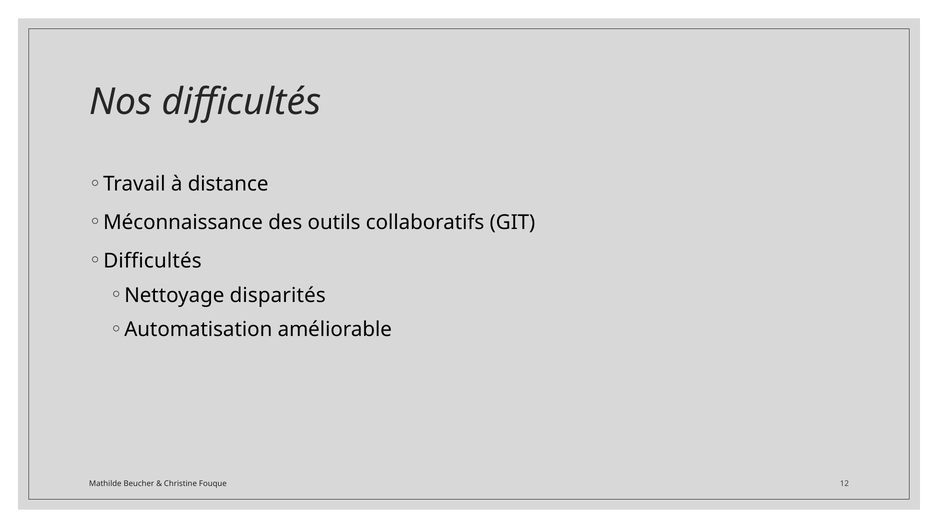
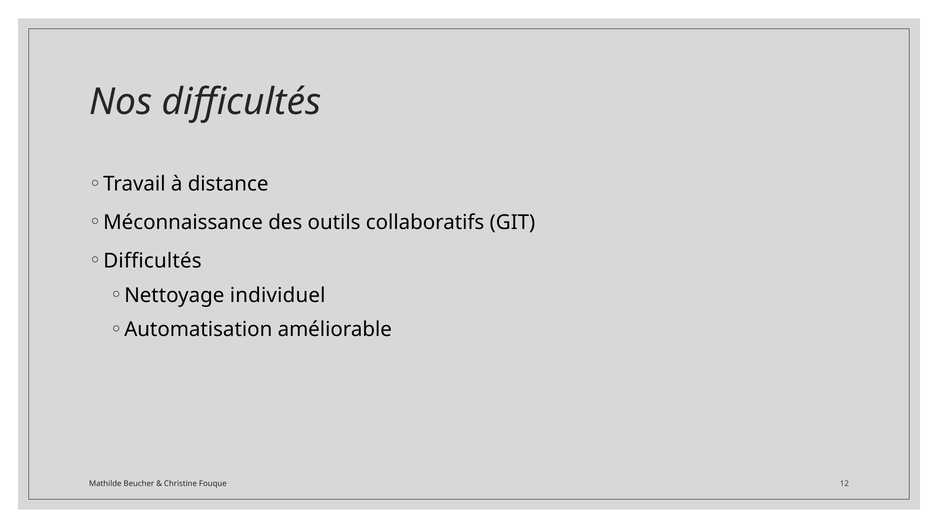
disparités: disparités -> individuel
